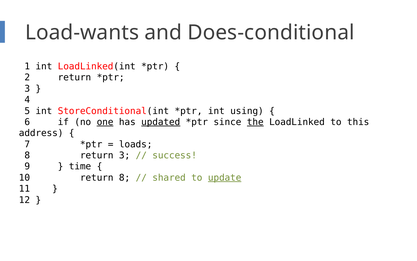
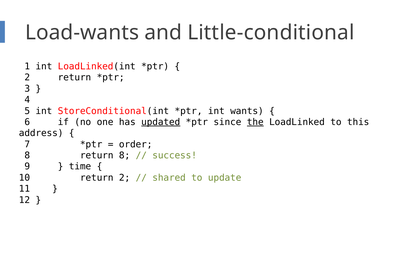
Does-conditional: Does-conditional -> Little-conditional
using: using -> wants
one underline: present -> none
loads: loads -> order
return 3: 3 -> 8
return 8: 8 -> 2
update underline: present -> none
